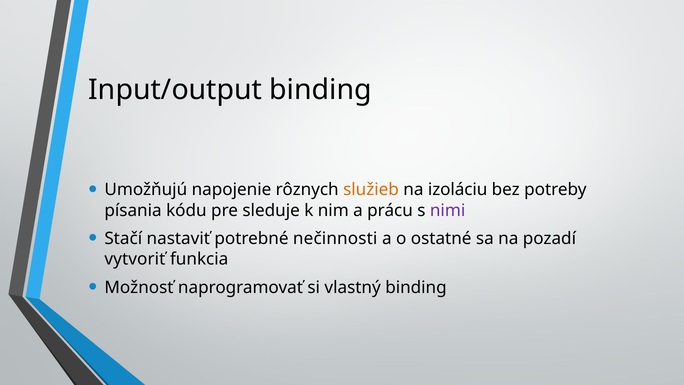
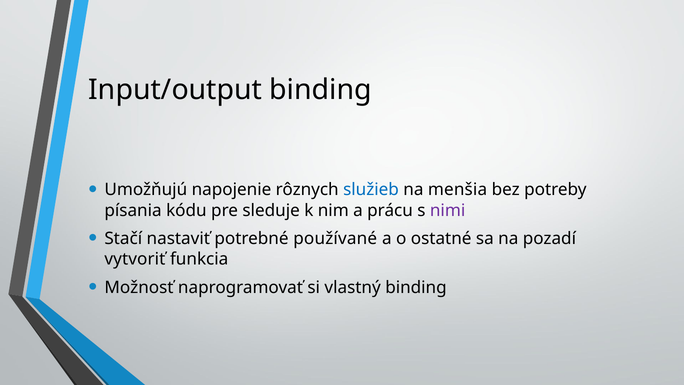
služieb colour: orange -> blue
izoláciu: izoláciu -> menšia
nečinnosti: nečinnosti -> používané
